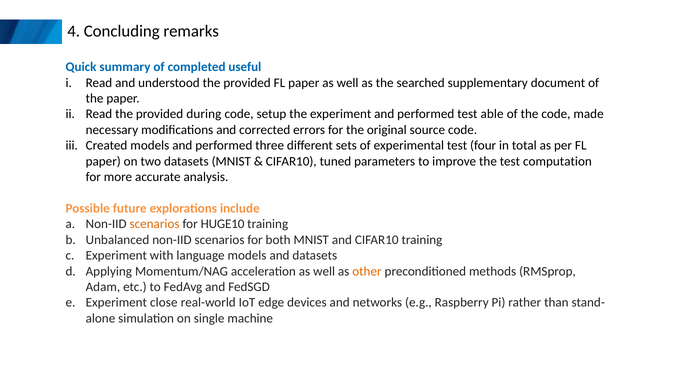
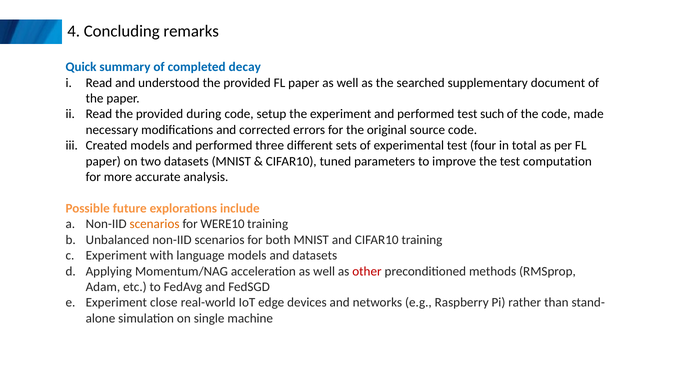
useful: useful -> decay
able: able -> such
HUGE10: HUGE10 -> WERE10
other colour: orange -> red
